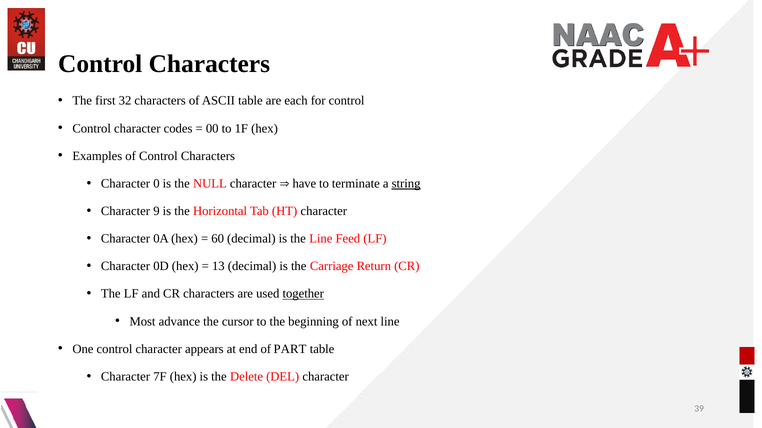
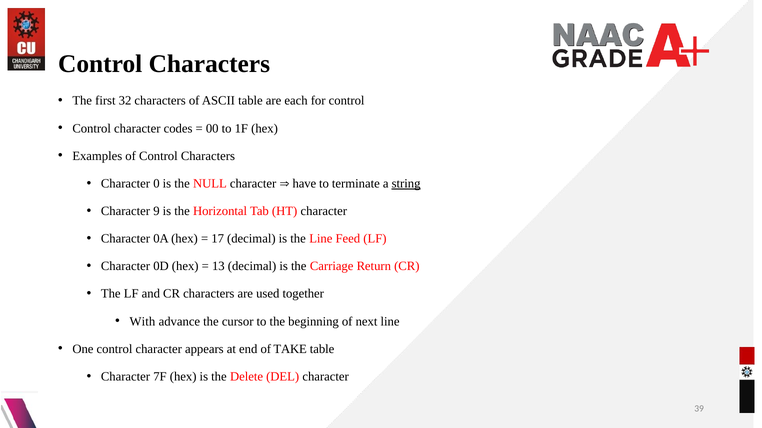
60: 60 -> 17
together underline: present -> none
Most: Most -> With
PART: PART -> TAKE
